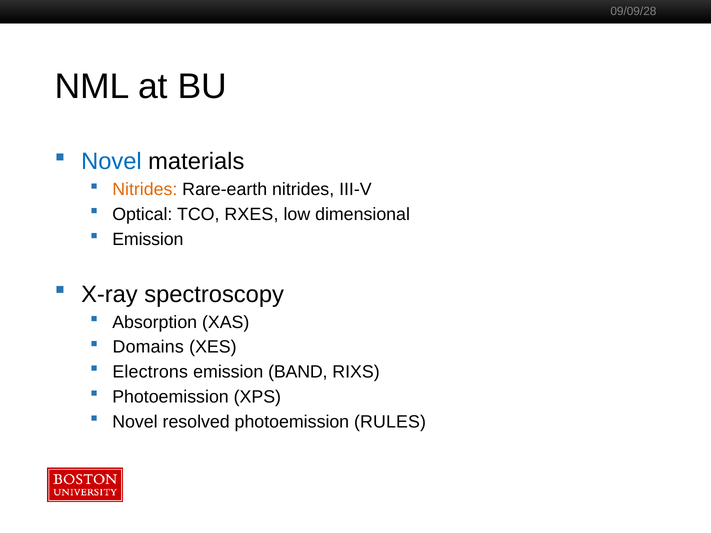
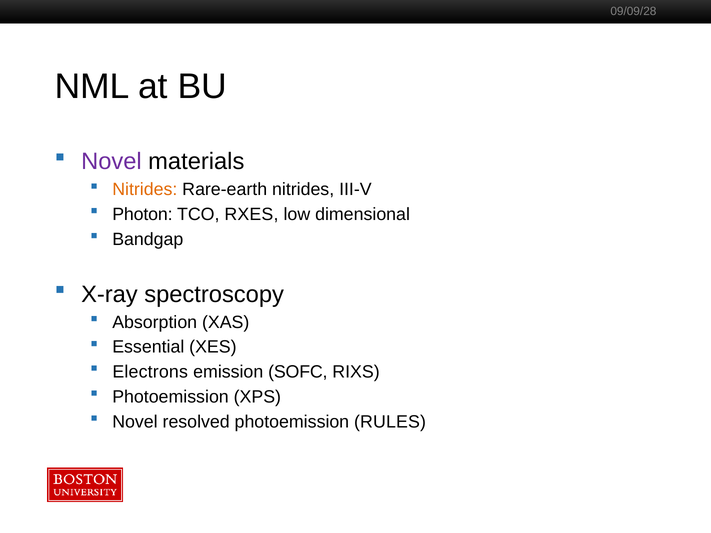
Novel at (111, 162) colour: blue -> purple
Optical: Optical -> Photon
Emission at (148, 239): Emission -> Bandgap
Domains: Domains -> Essential
BAND: BAND -> SOFC
